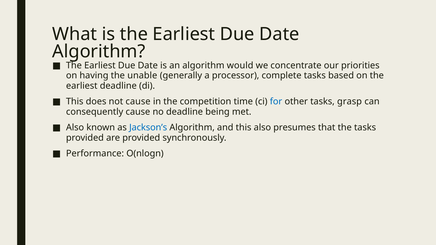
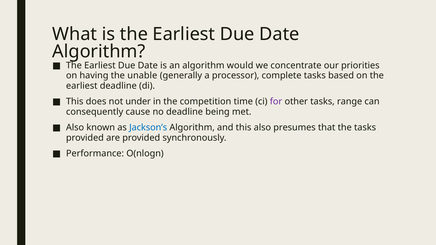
not cause: cause -> under
for colour: blue -> purple
grasp: grasp -> range
